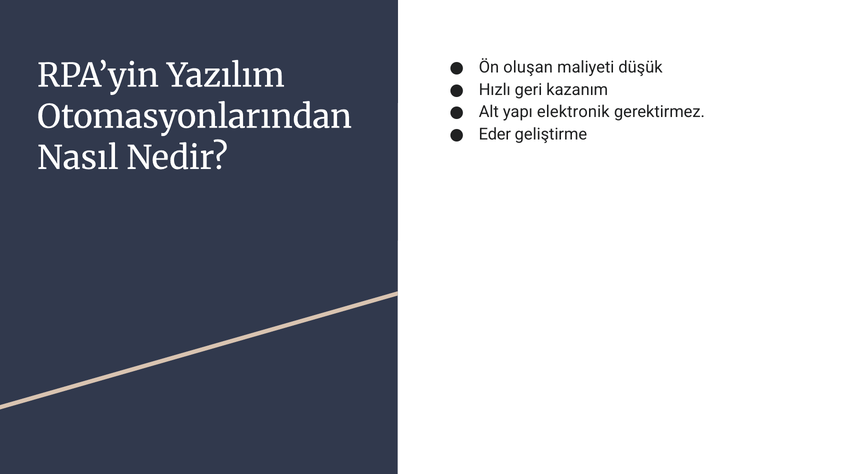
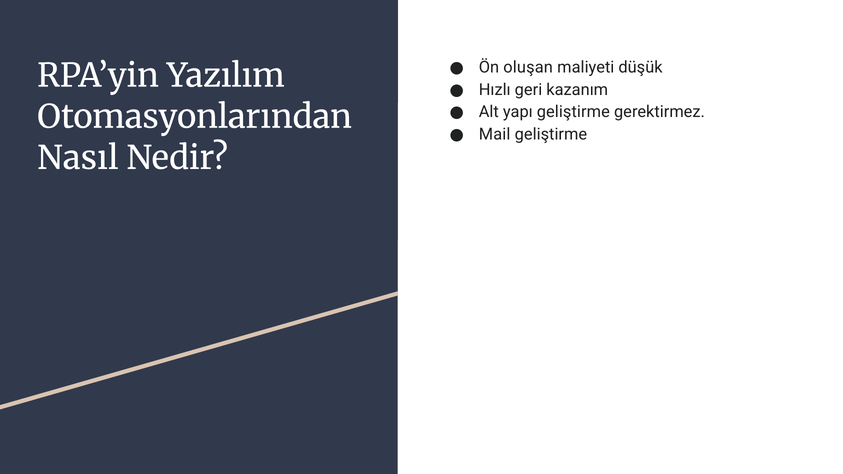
yapı elektronik: elektronik -> geliştirme
Eder: Eder -> Mail
